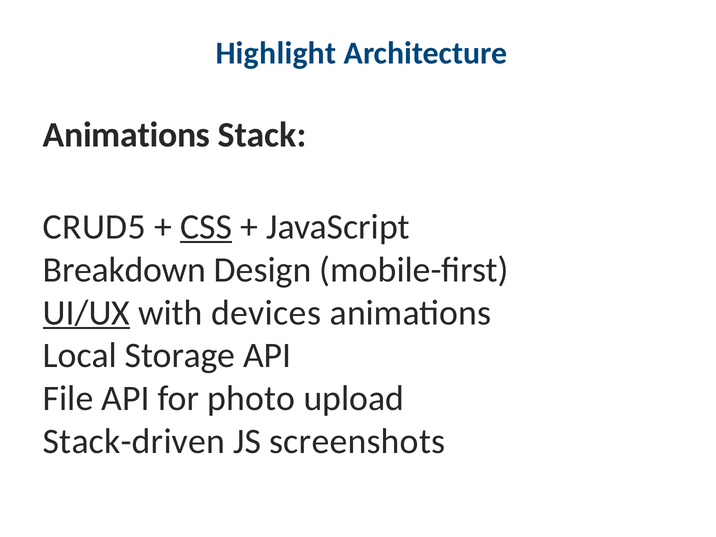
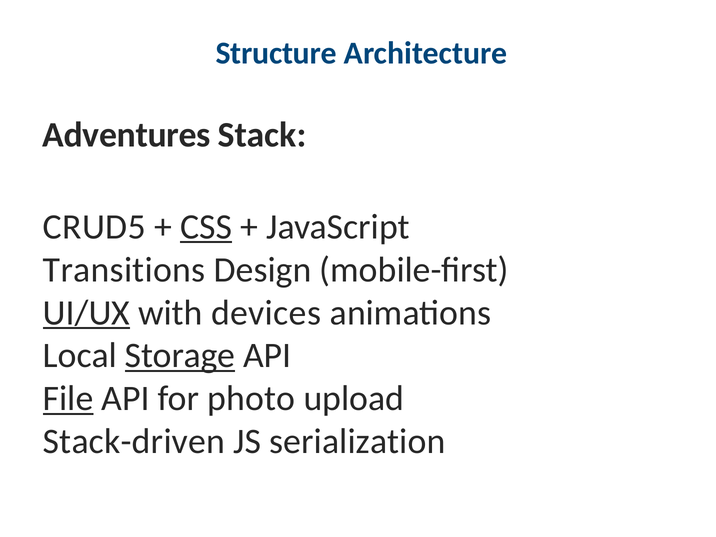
Highlight: Highlight -> Structure
Animations at (126, 135): Animations -> Adventures
Breakdown: Breakdown -> Transitions
Storage underline: none -> present
File underline: none -> present
screenshots: screenshots -> serialization
